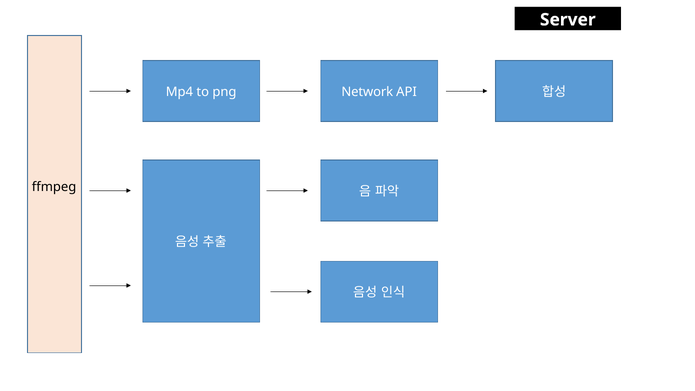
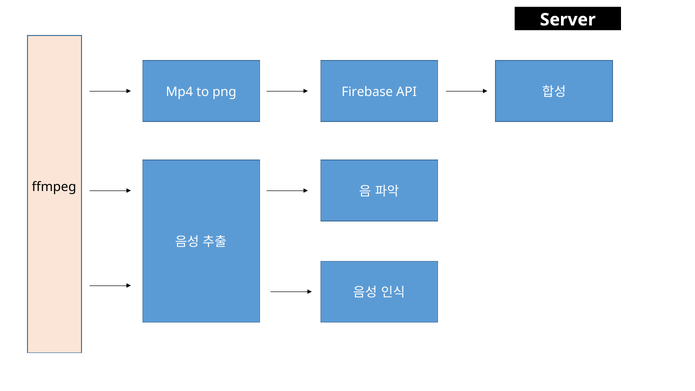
Network: Network -> Firebase
